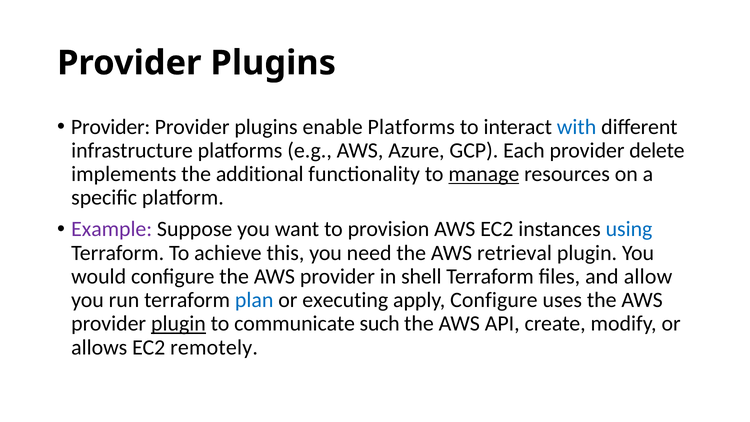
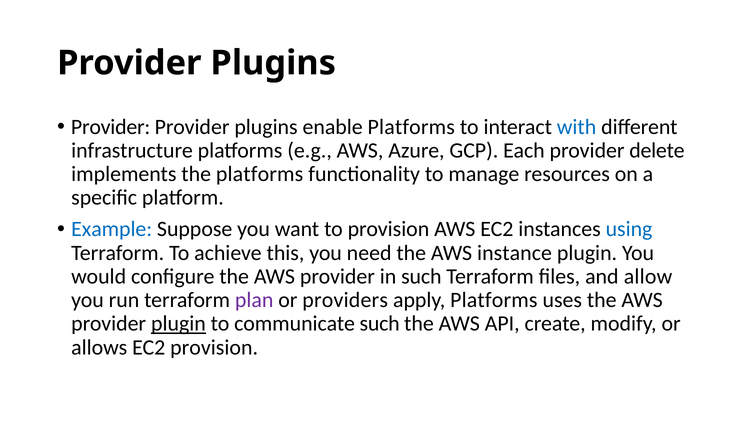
the additional: additional -> platforms
manage underline: present -> none
Example colour: purple -> blue
retrieval: retrieval -> instance
in shell: shell -> such
plan colour: blue -> purple
executing: executing -> providers
apply Configure: Configure -> Platforms
EC2 remotely: remotely -> provision
